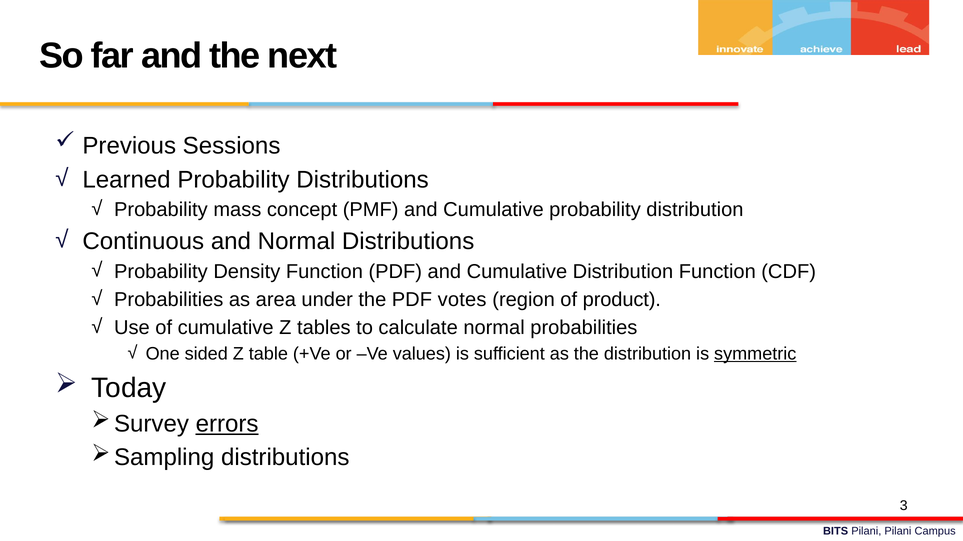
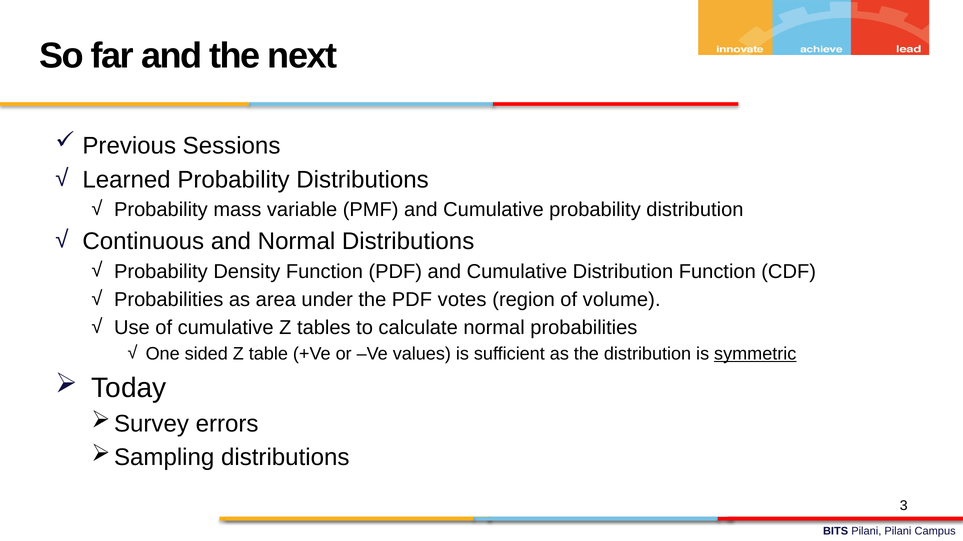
concept: concept -> variable
product: product -> volume
errors underline: present -> none
